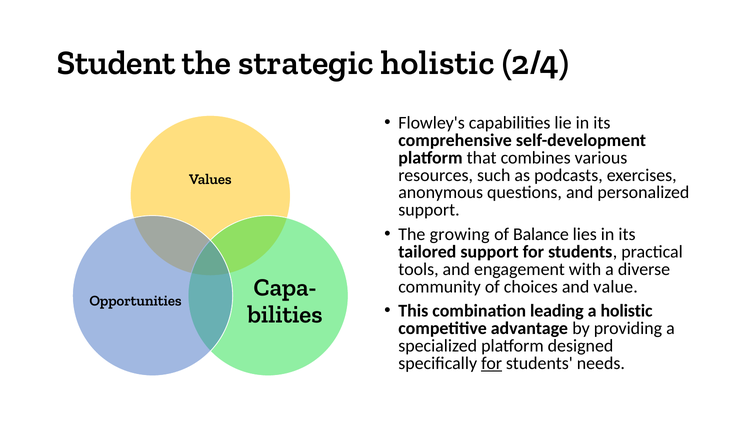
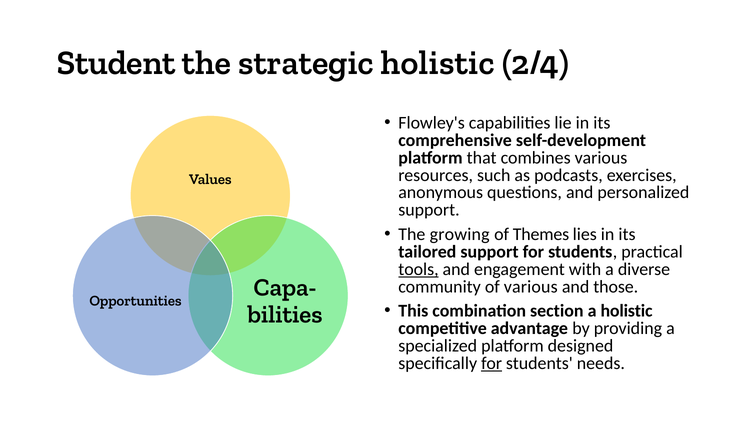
Balance: Balance -> Themes
tools underline: none -> present
of choices: choices -> various
value: value -> those
leading: leading -> section
